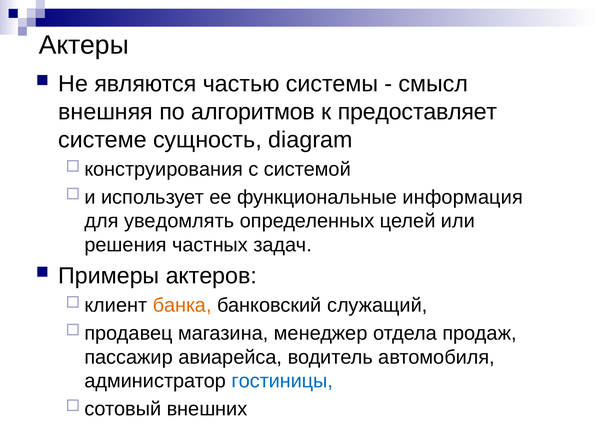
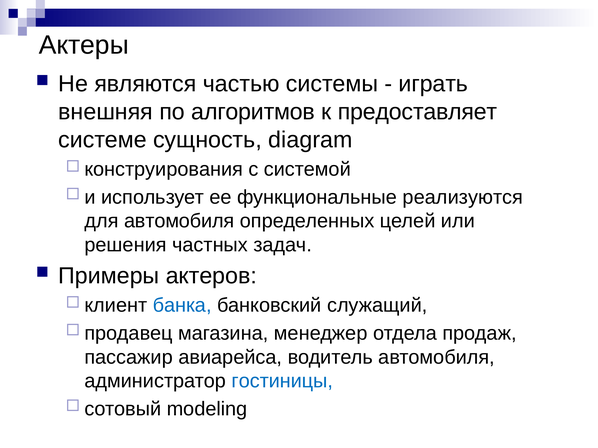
смысл: смысл -> играть
информация: информация -> реализуются
для уведомлять: уведомлять -> автомобиля
банка colour: orange -> blue
внешних: внешних -> modeling
